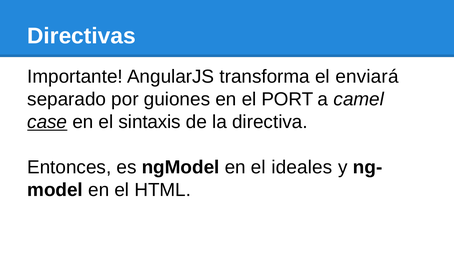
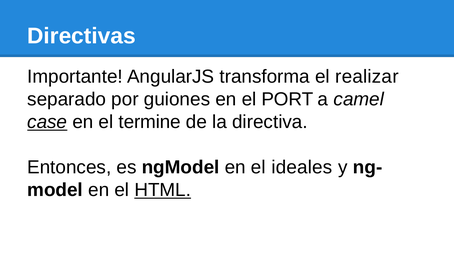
enviará: enviará -> realizar
sintaxis: sintaxis -> termine
HTML underline: none -> present
